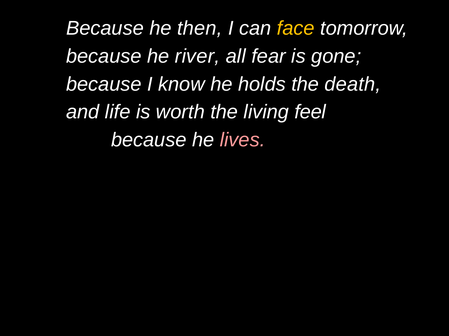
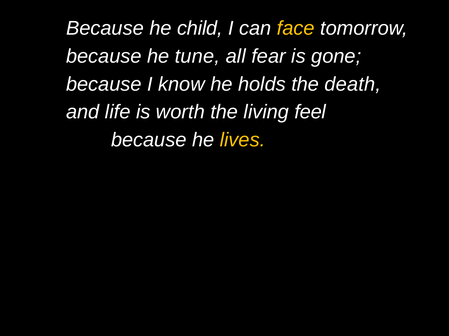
then: then -> child
river: river -> tune
lives colour: pink -> yellow
